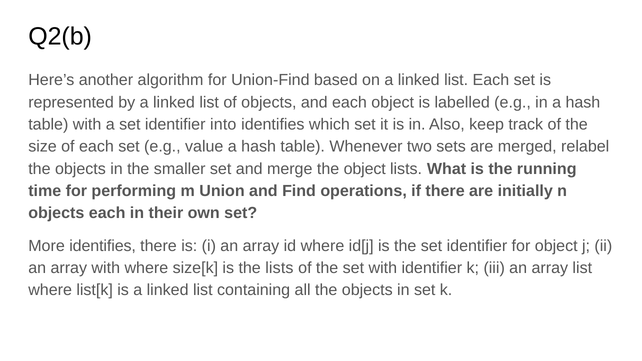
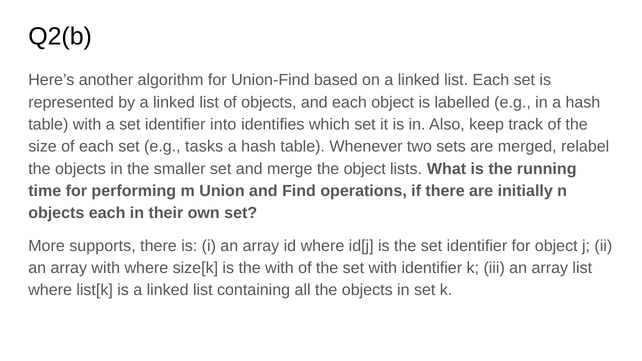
value: value -> tasks
More identifies: identifies -> supports
the lists: lists -> with
